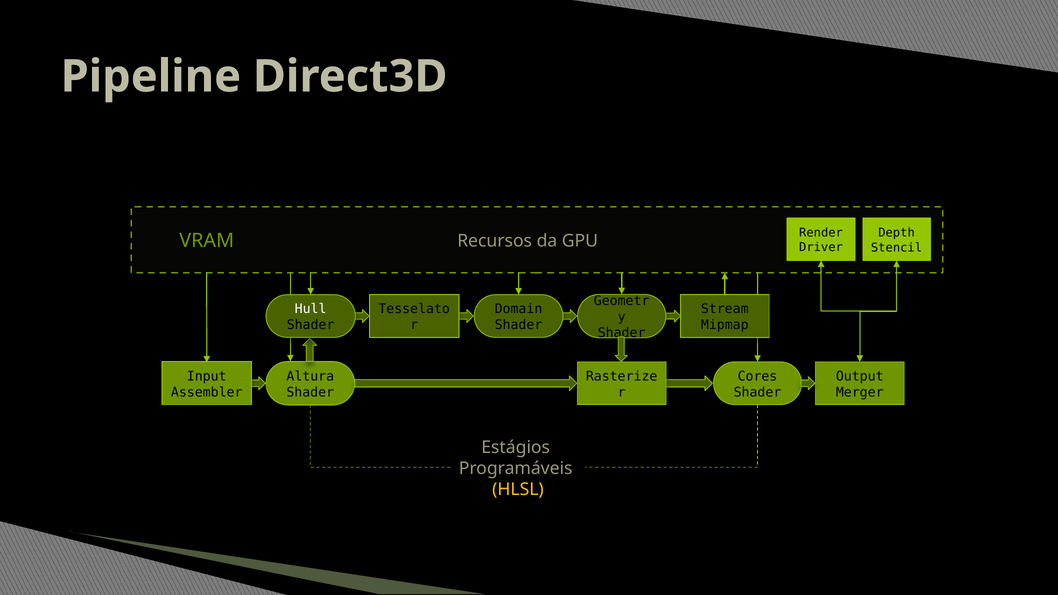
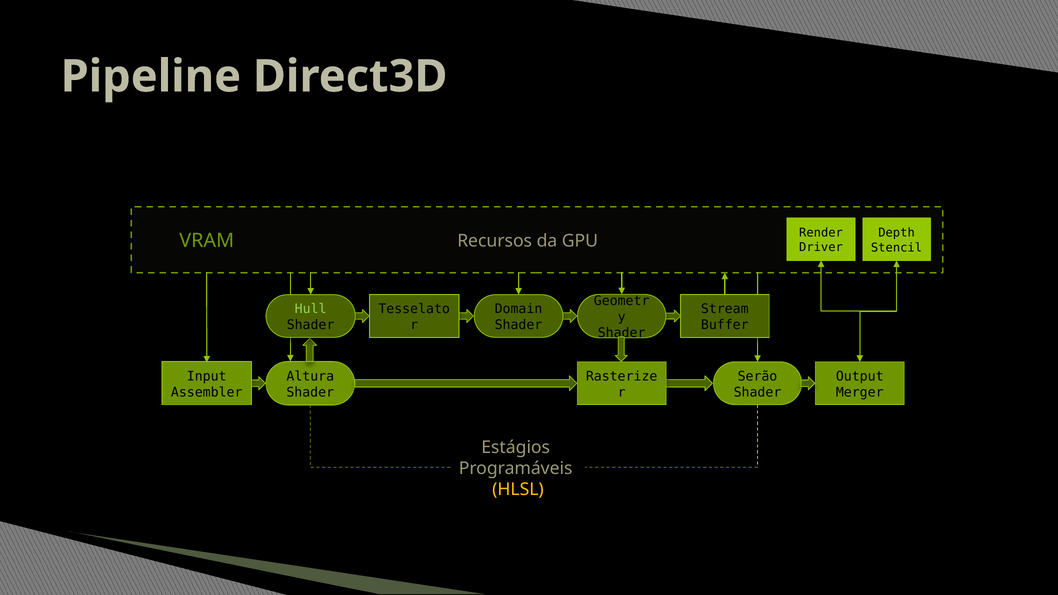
Hull colour: white -> light green
Mipmap: Mipmap -> Buffer
Cores: Cores -> Serão
